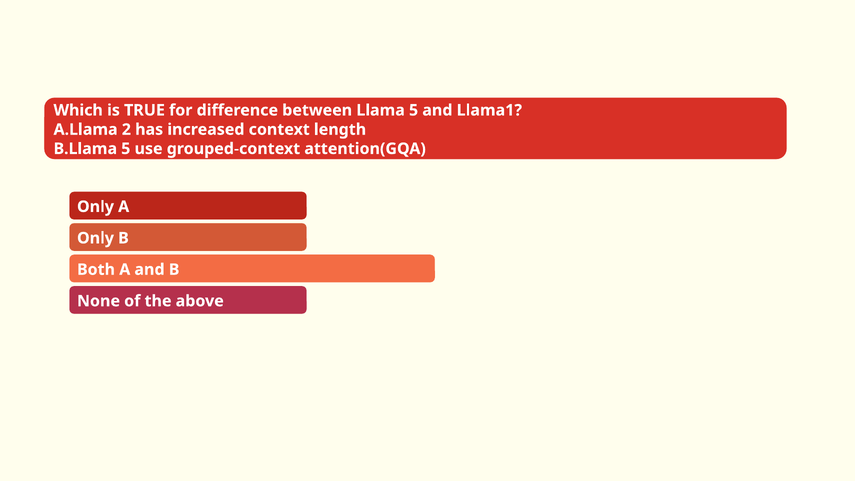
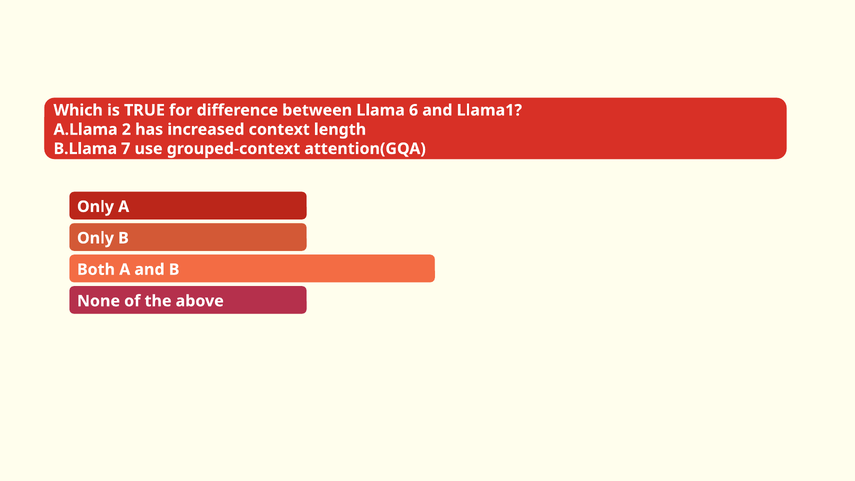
Llama 5: 5 -> 6
B.Llama 5: 5 -> 7
